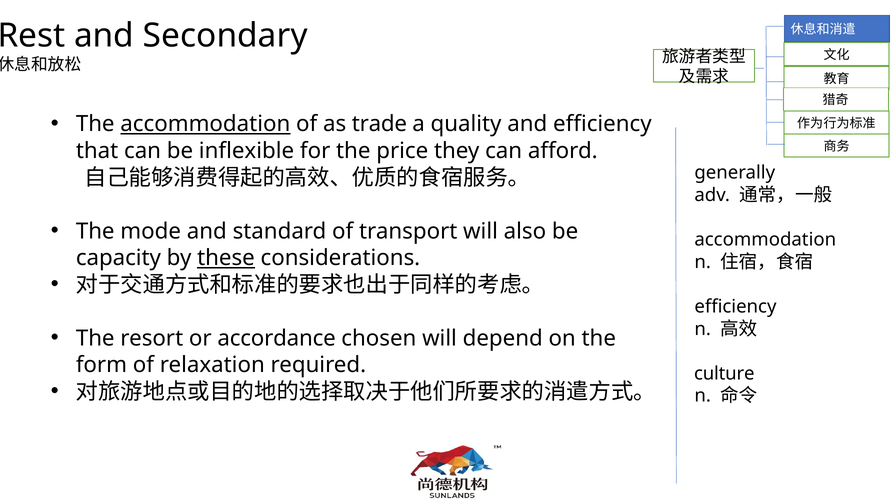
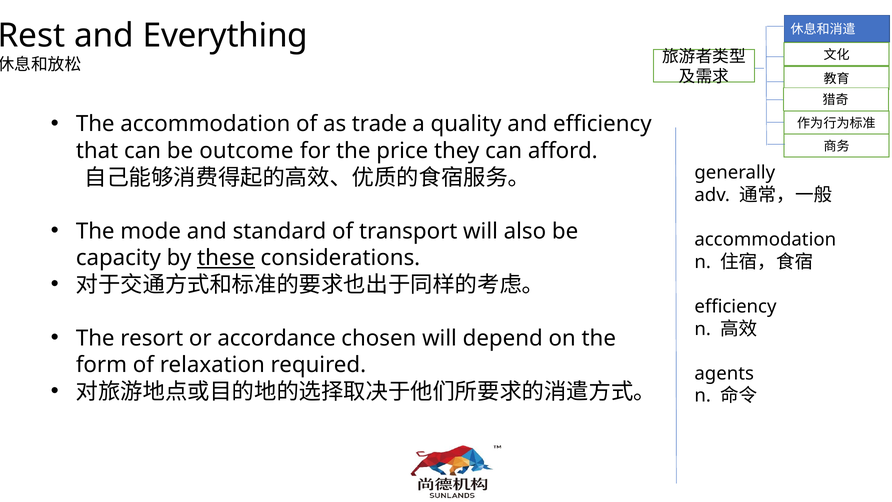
Secondary: Secondary -> Everything
accommodation at (205, 124) underline: present -> none
inflexible: inflexible -> outcome
culture: culture -> agents
